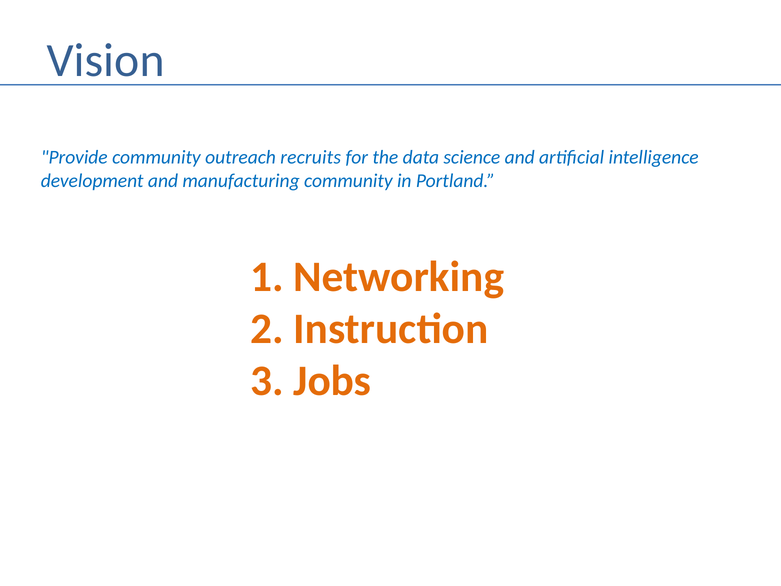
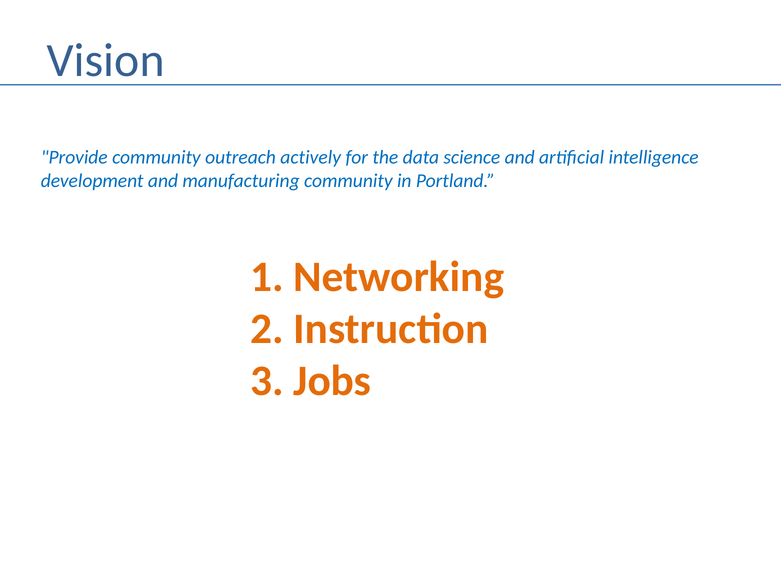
recruits: recruits -> actively
